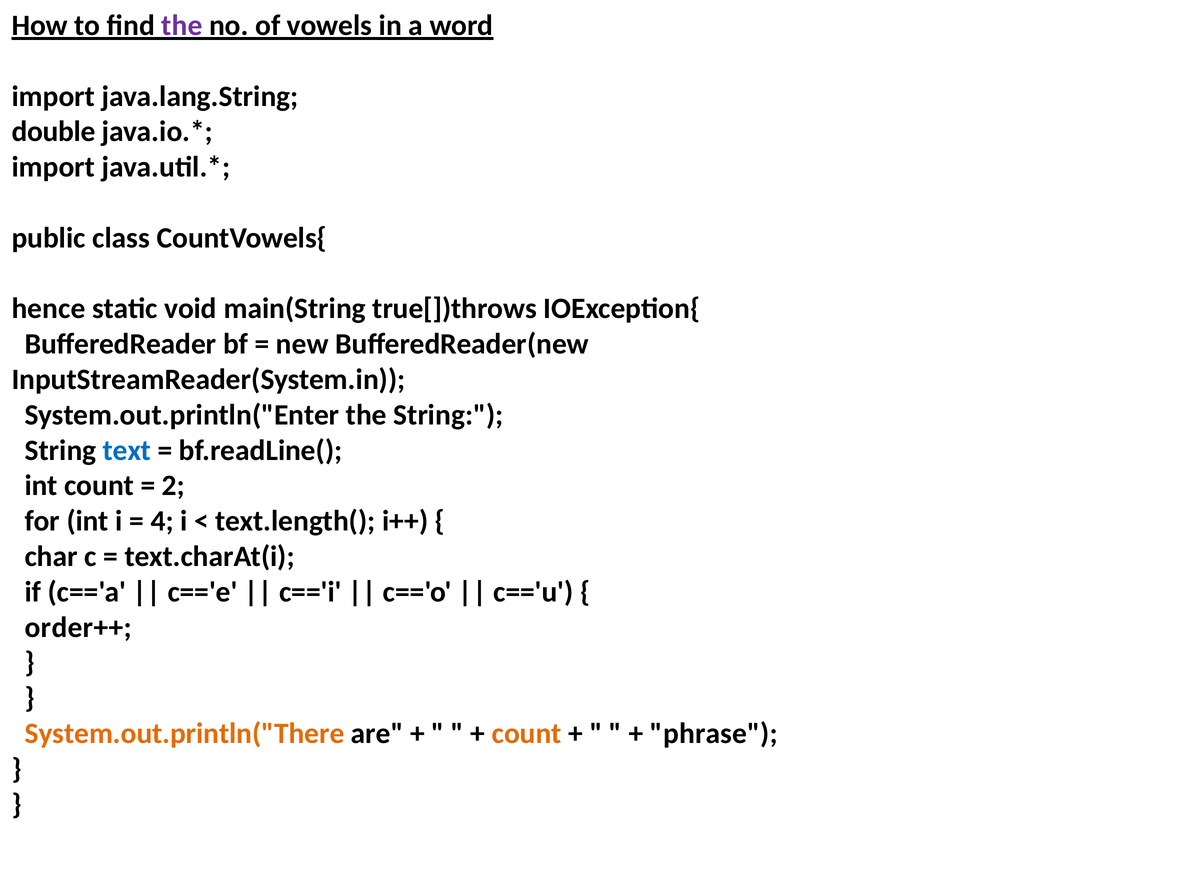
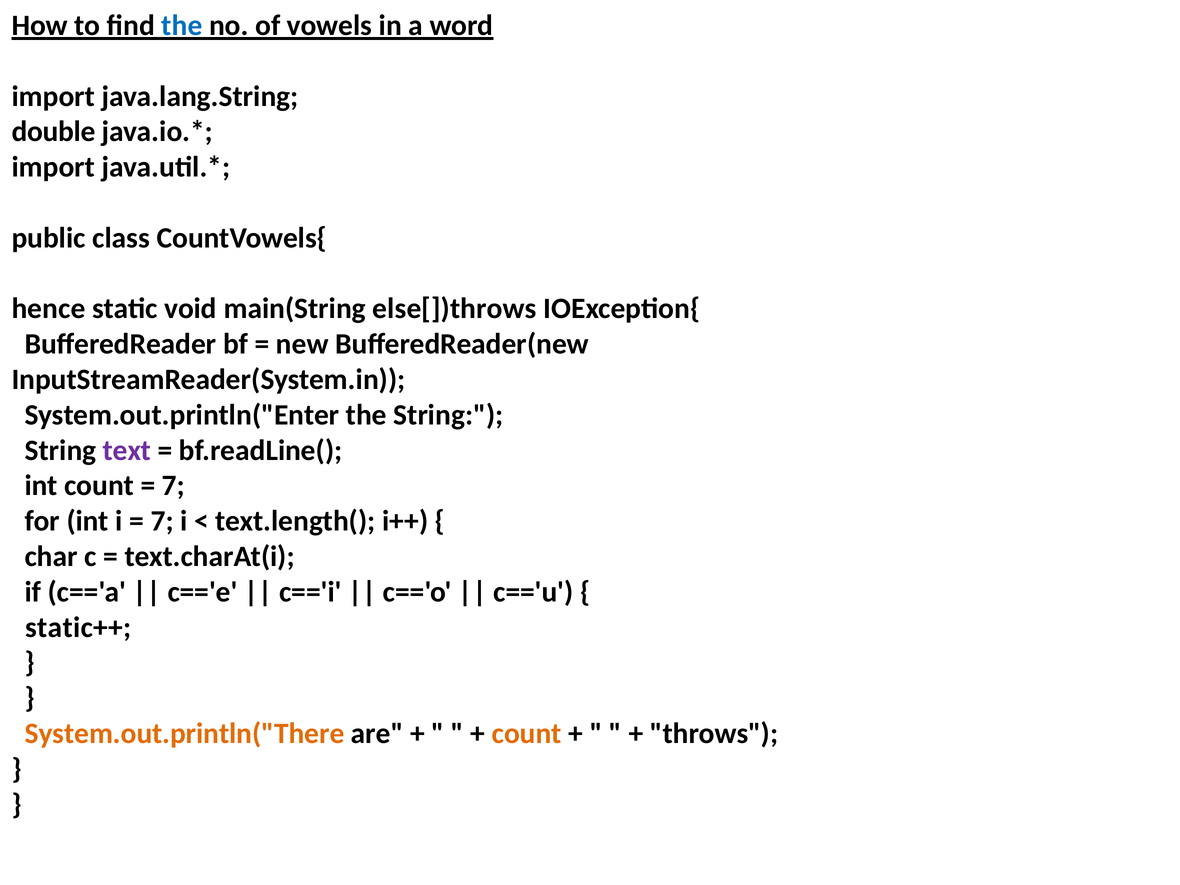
the at (182, 26) colour: purple -> blue
true[])throws: true[])throws -> else[])throws
text colour: blue -> purple
2 at (173, 486): 2 -> 7
4 at (162, 521): 4 -> 7
order++: order++ -> static++
phrase: phrase -> throws
